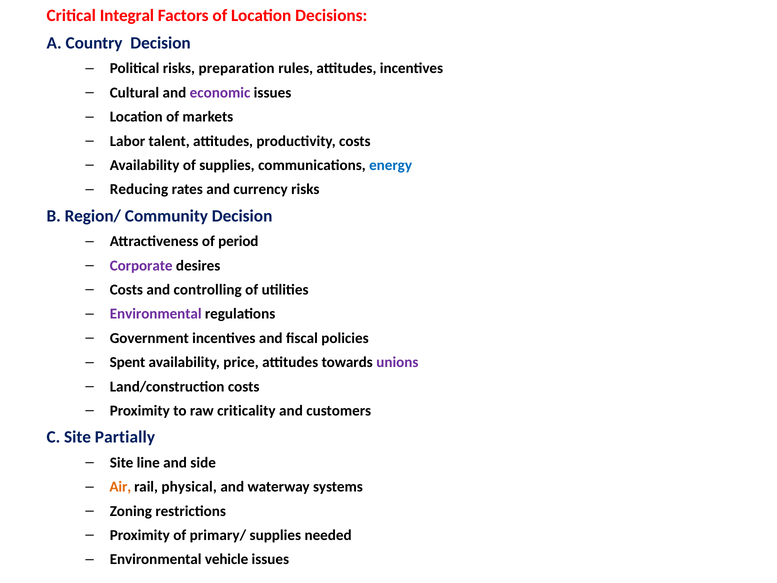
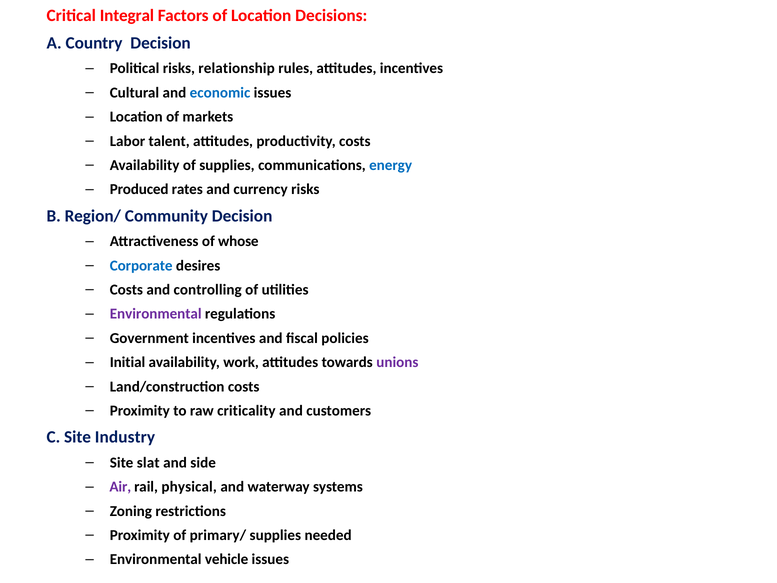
preparation: preparation -> relationship
economic colour: purple -> blue
Reducing: Reducing -> Produced
period: period -> whose
Corporate colour: purple -> blue
Spent: Spent -> Initial
price: price -> work
Partially: Partially -> Industry
line: line -> slat
Air colour: orange -> purple
